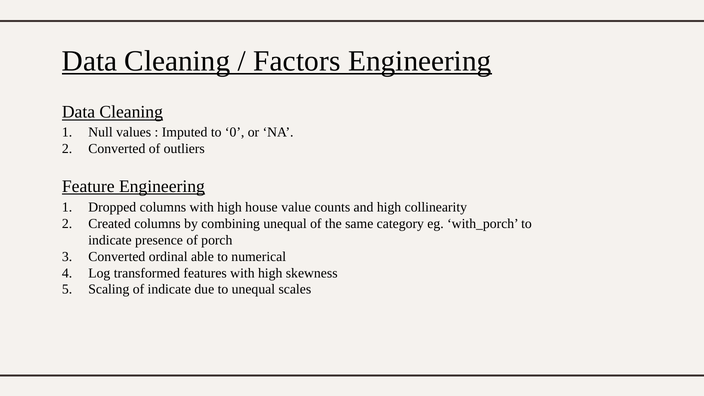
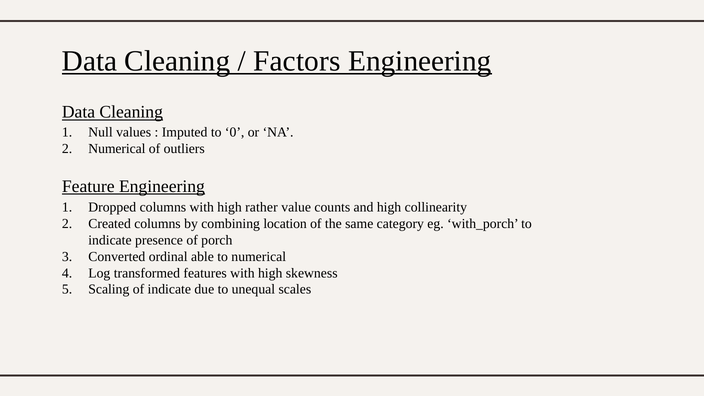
Converted at (117, 149): Converted -> Numerical
house: house -> rather
combining unequal: unequal -> location
